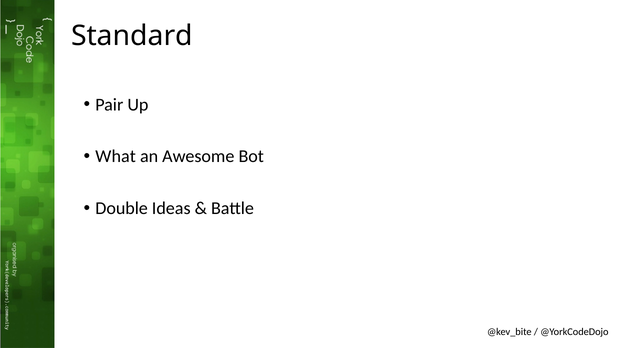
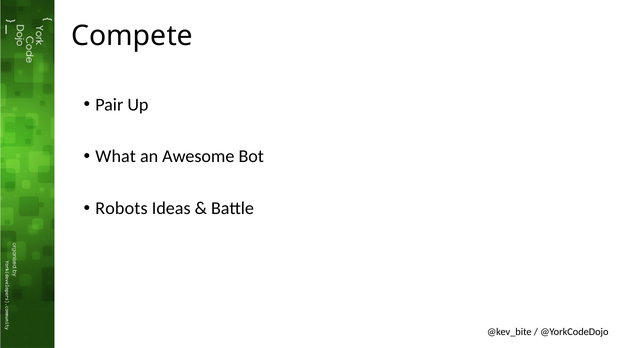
Standard: Standard -> Compete
Double: Double -> Robots
